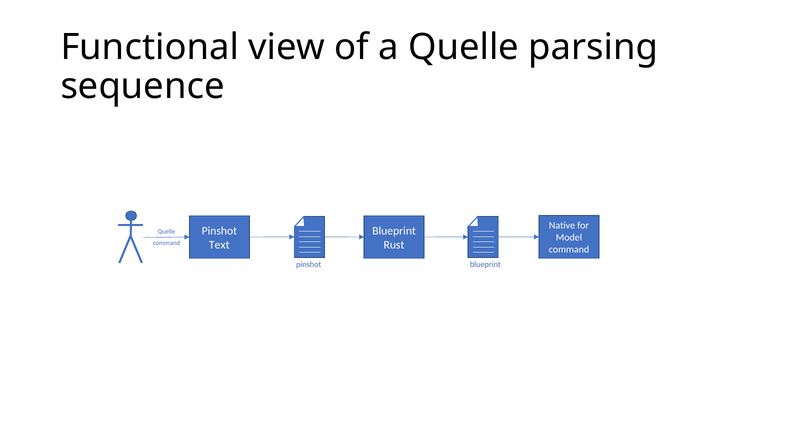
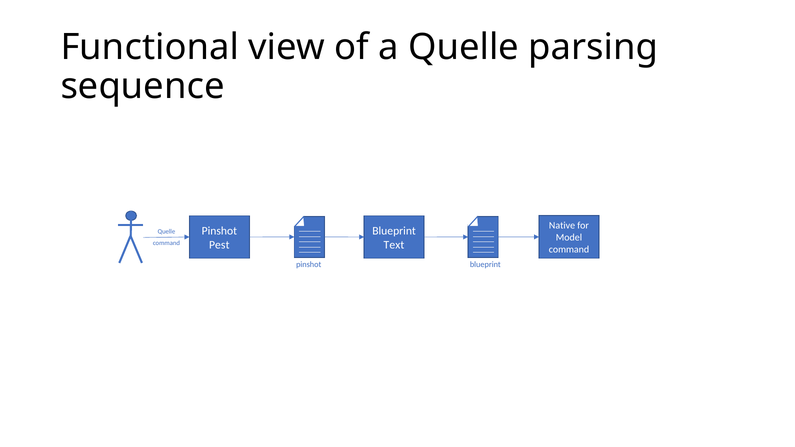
Text: Text -> Pest
Rust: Rust -> Text
